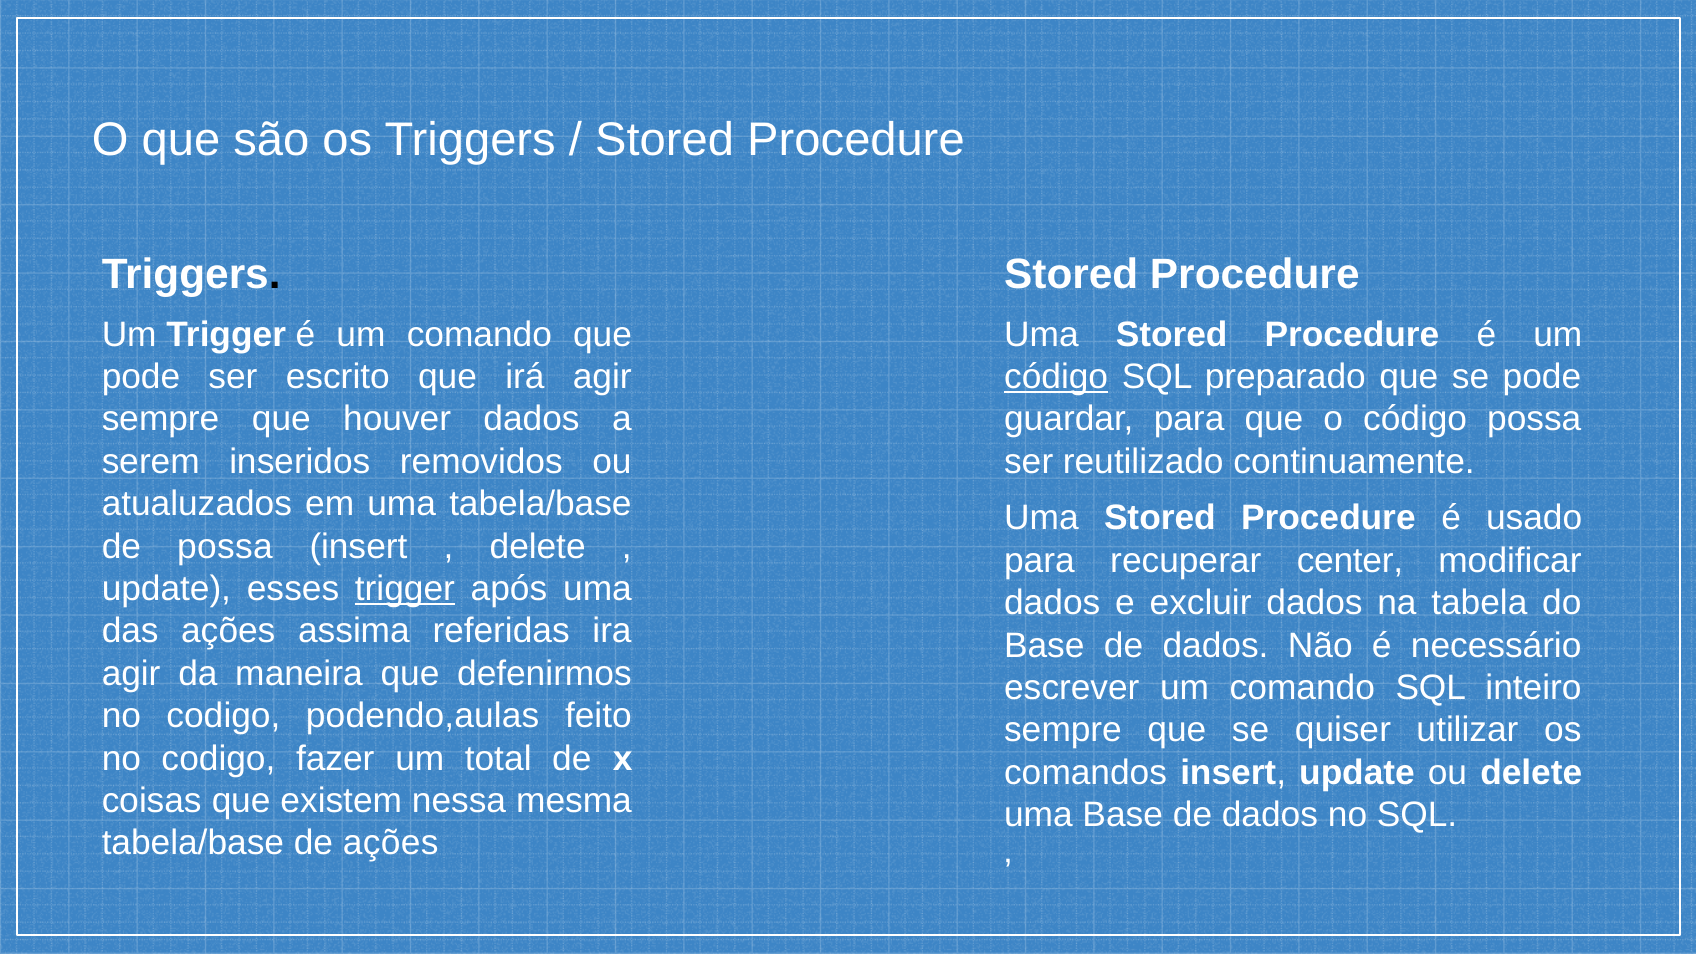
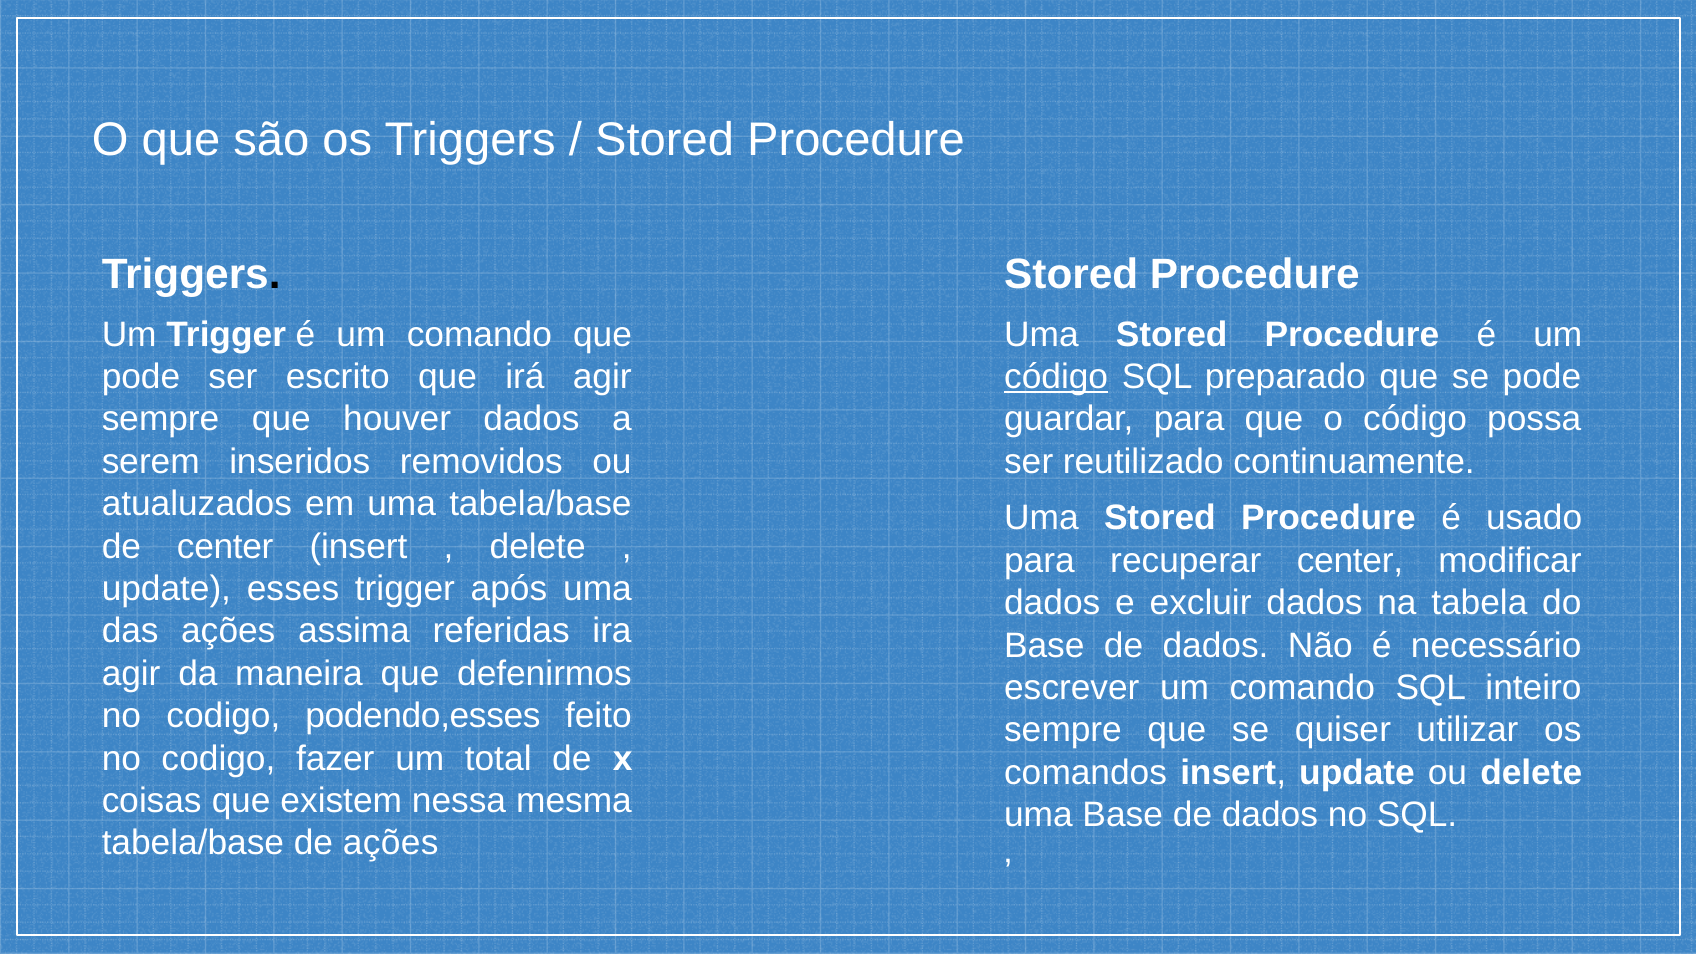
de possa: possa -> center
trigger at (405, 589) underline: present -> none
podendo,aulas: podendo,aulas -> podendo,esses
